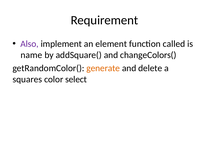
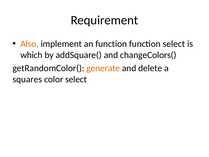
Also colour: purple -> orange
an element: element -> function
function called: called -> select
name: name -> which
